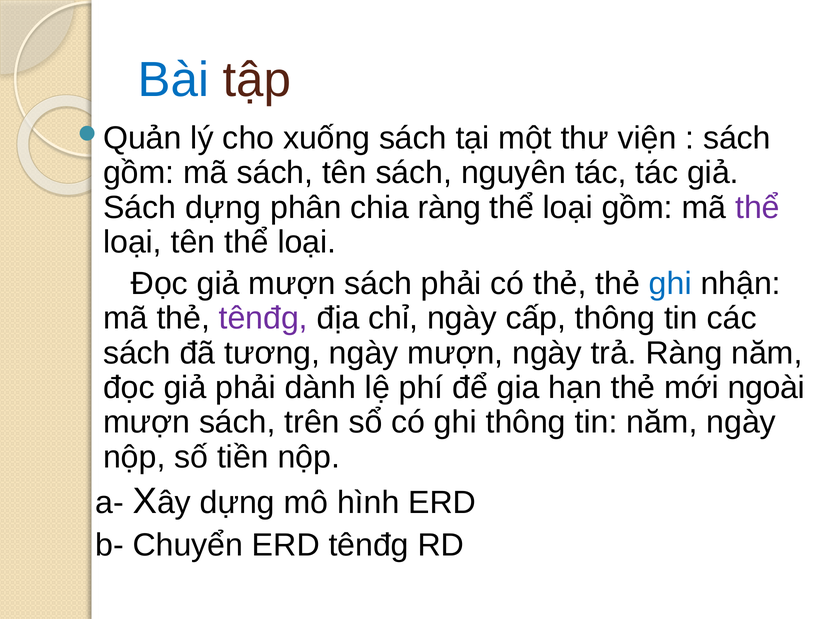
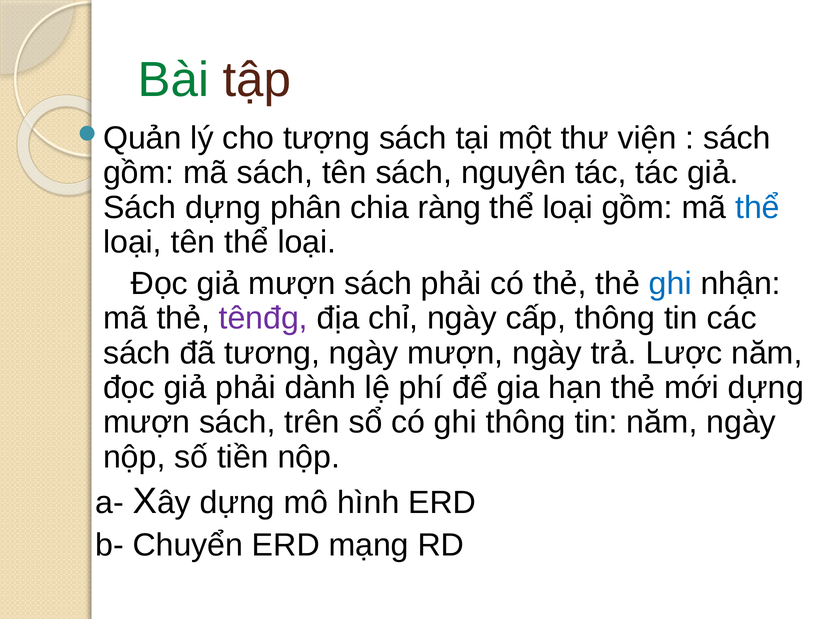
Bài colour: blue -> green
xuống: xuống -> tượng
thể at (757, 208) colour: purple -> blue
trả Ràng: Ràng -> Lược
mới ngoài: ngoài -> dựng
ERD tênđg: tênđg -> mạng
